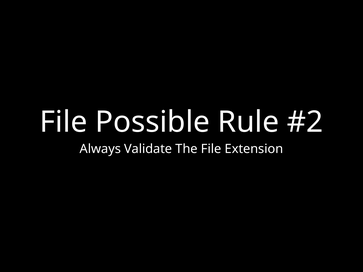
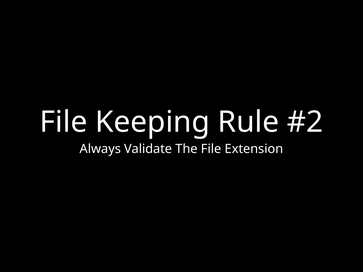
Possible: Possible -> Keeping
